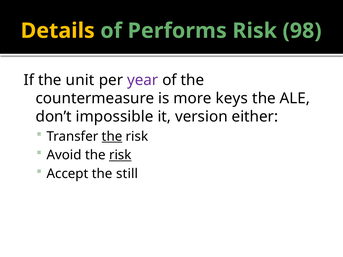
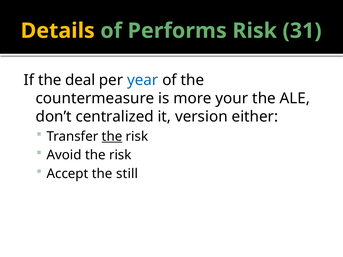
98: 98 -> 31
unit: unit -> deal
year colour: purple -> blue
keys: keys -> your
impossible: impossible -> centralized
risk at (120, 155) underline: present -> none
